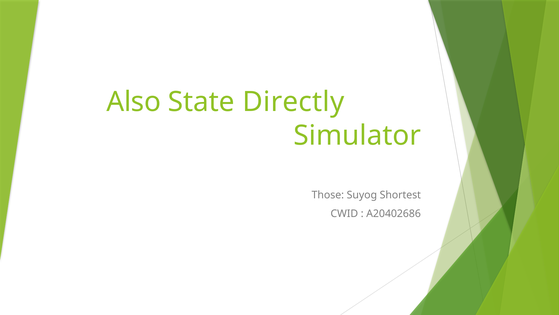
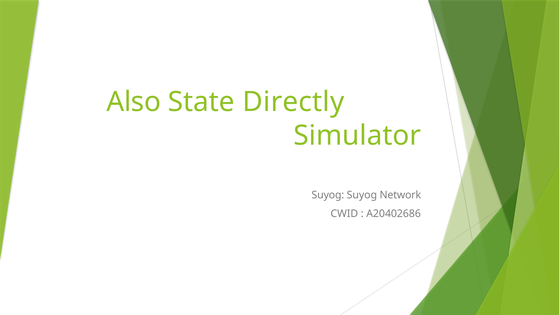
Those at (328, 195): Those -> Suyog
Shortest: Shortest -> Network
